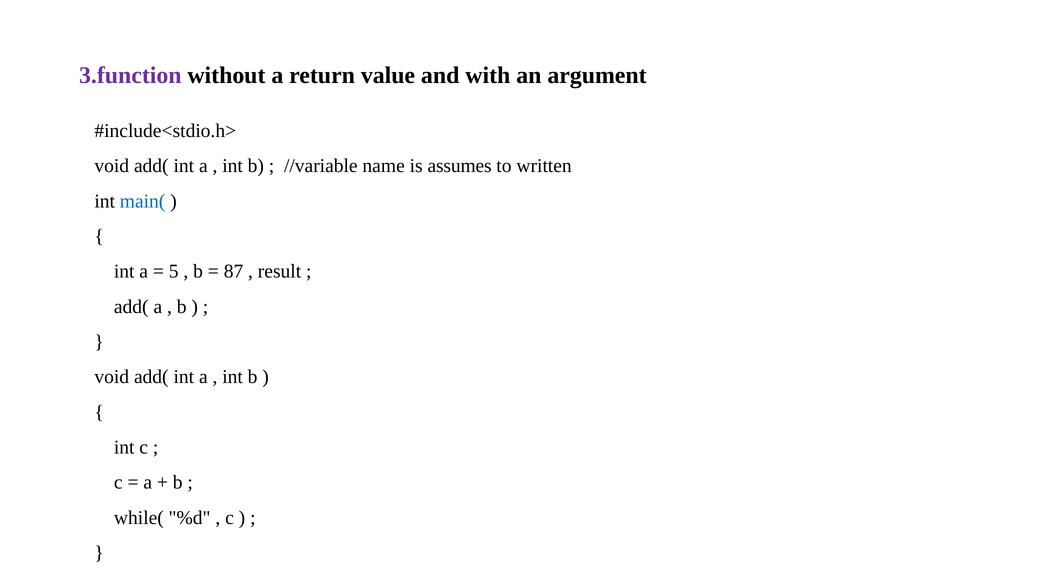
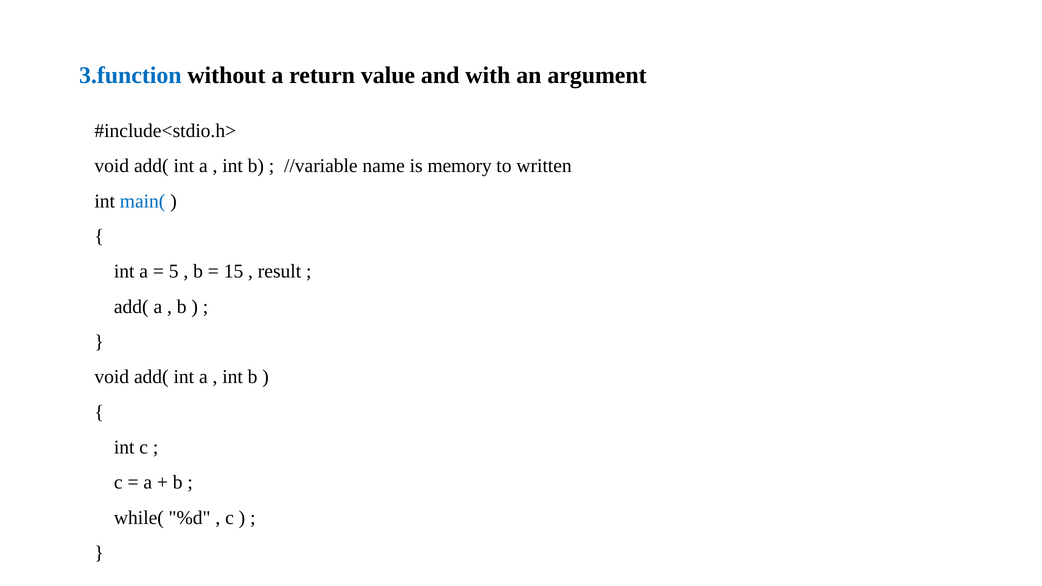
3.function colour: purple -> blue
assumes: assumes -> memory
87: 87 -> 15
